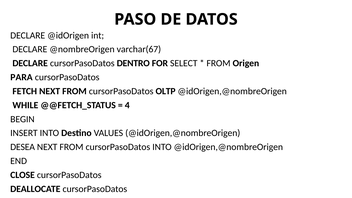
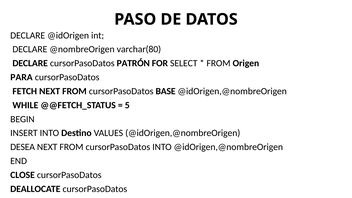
varchar(67: varchar(67 -> varchar(80
DENTRO: DENTRO -> PATRÓN
OLTP: OLTP -> BASE
4: 4 -> 5
